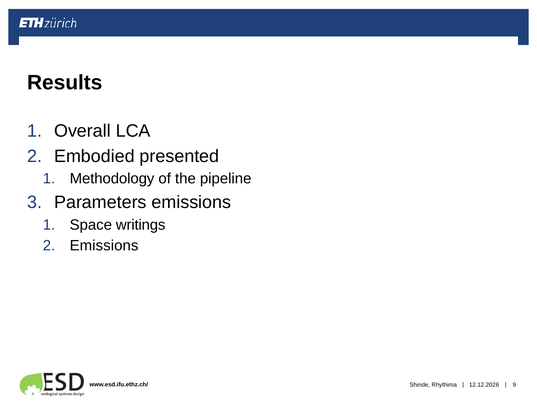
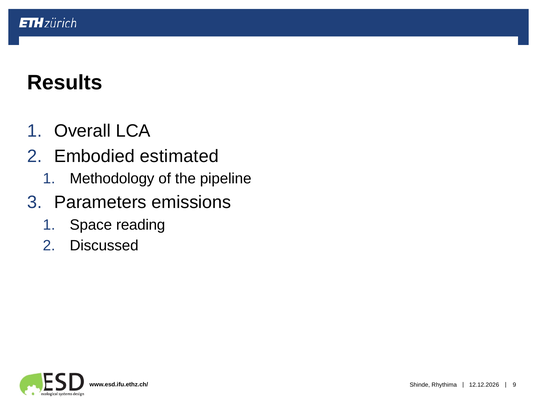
presented: presented -> estimated
writings: writings -> reading
Emissions at (104, 245): Emissions -> Discussed
